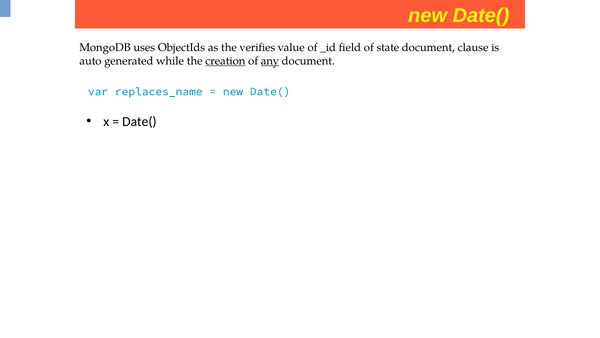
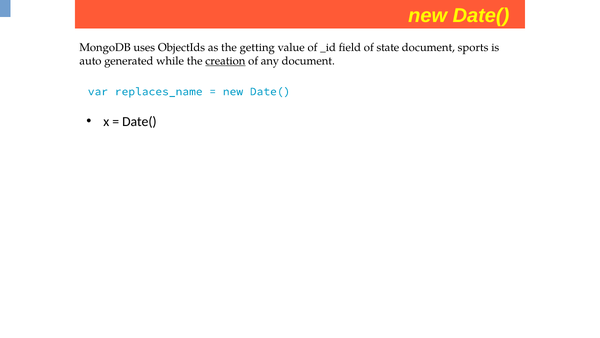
verifies: verifies -> getting
clause: clause -> sports
any underline: present -> none
